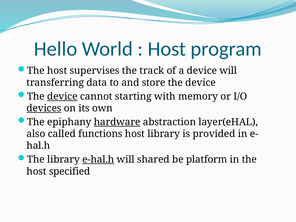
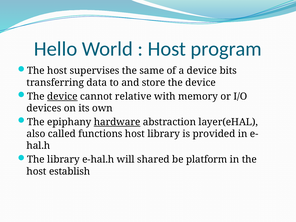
track: track -> same
device will: will -> bits
starting: starting -> relative
devices underline: present -> none
e-hal.h underline: present -> none
specified: specified -> establish
